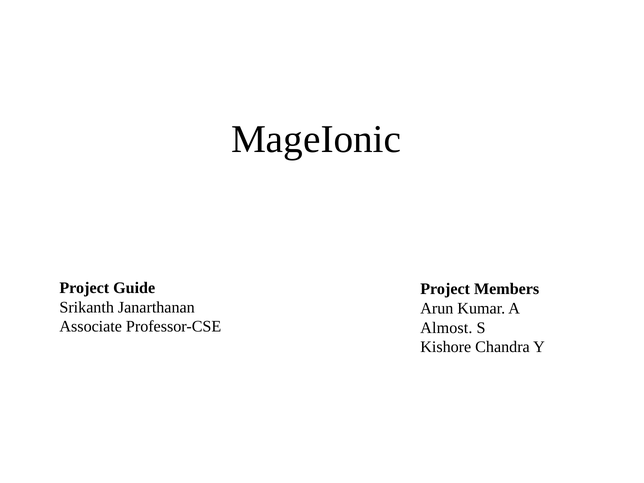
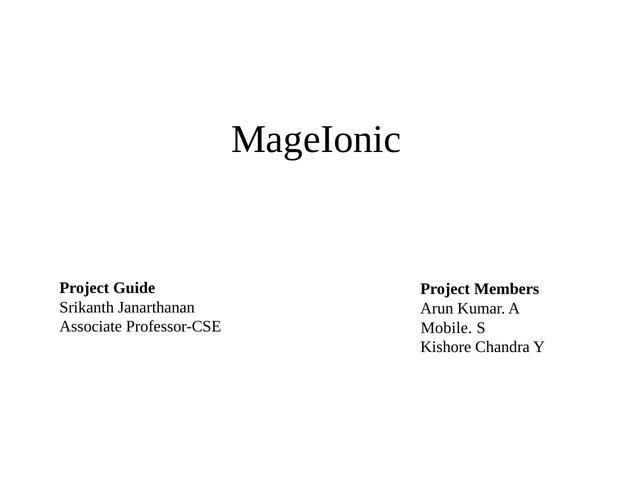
Almost: Almost -> Mobile
